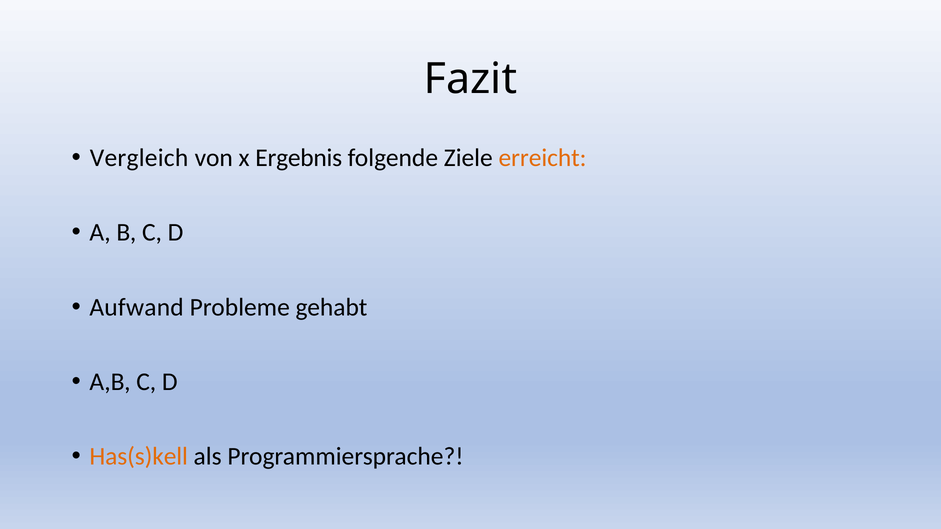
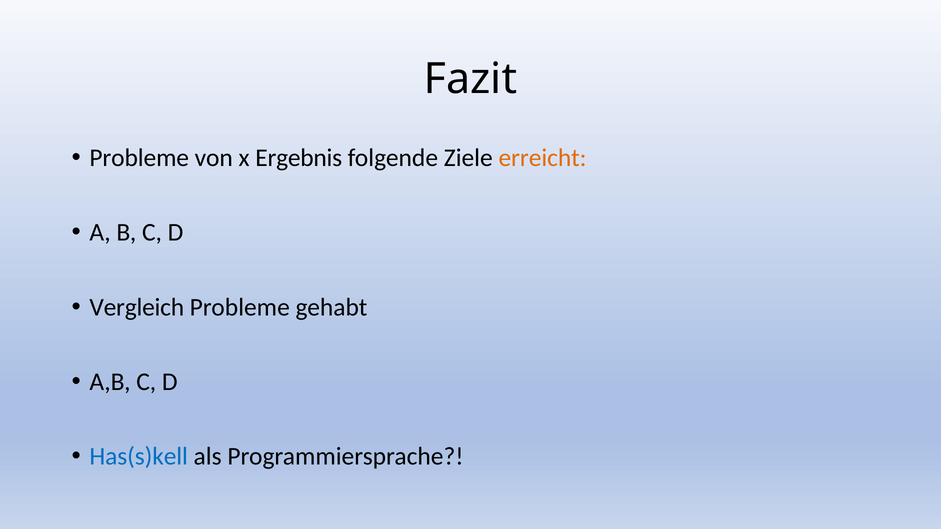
Vergleich at (139, 158): Vergleich -> Probleme
Aufwand: Aufwand -> Vergleich
Has(s)kell colour: orange -> blue
